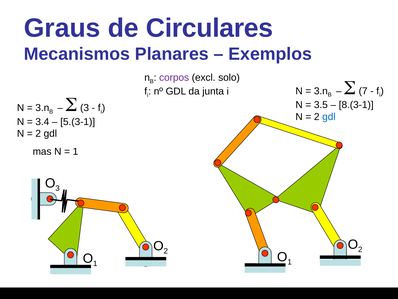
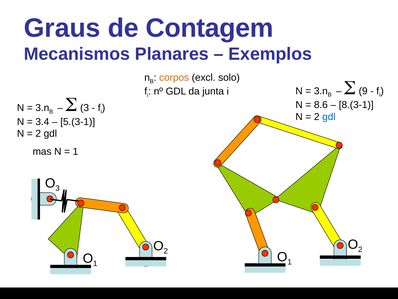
Circulares: Circulares -> Contagem
corpos colour: purple -> orange
7: 7 -> 9
3.5: 3.5 -> 8.6
